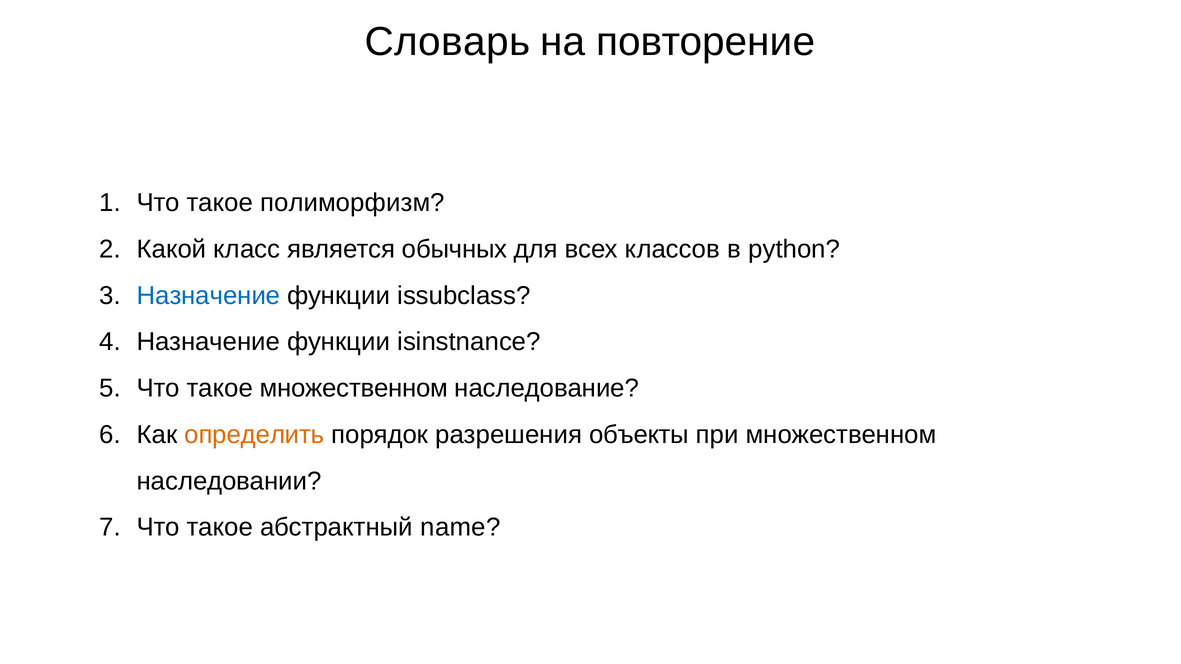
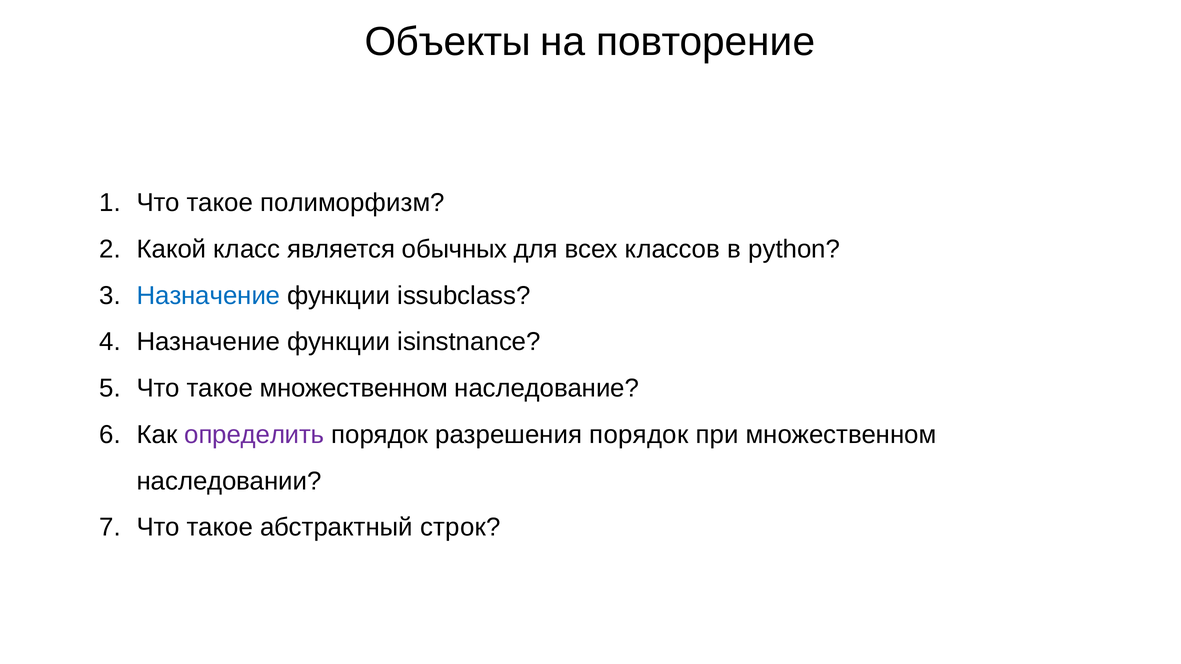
Словарь: Словарь -> Объекты
определить colour: orange -> purple
разрешения объекты: объекты -> порядок
name: name -> строк
